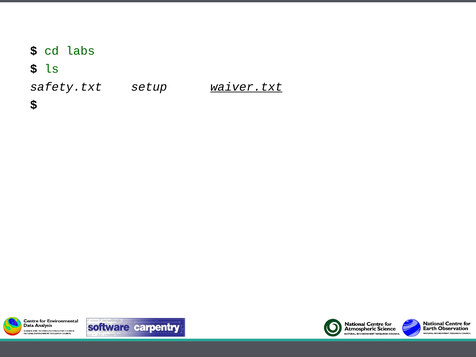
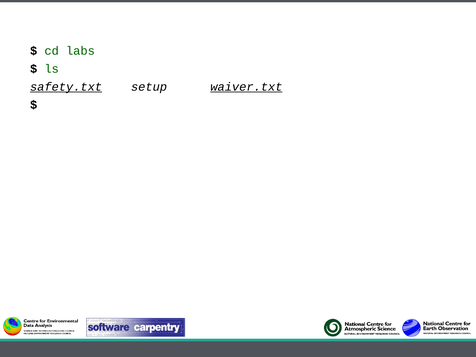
safety.txt underline: none -> present
